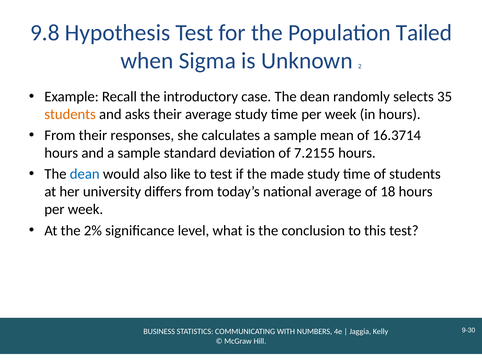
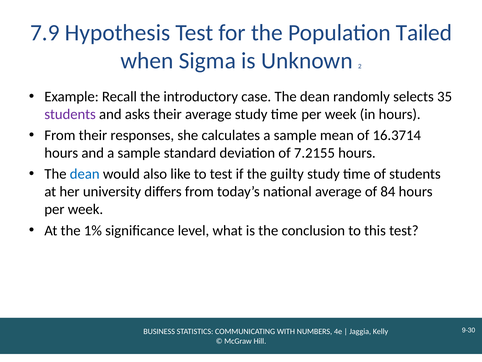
9.8: 9.8 -> 7.9
students at (70, 114) colour: orange -> purple
made: made -> guilty
18: 18 -> 84
2%: 2% -> 1%
